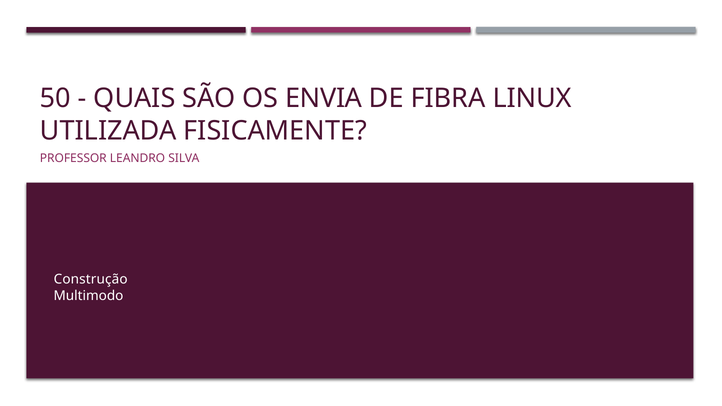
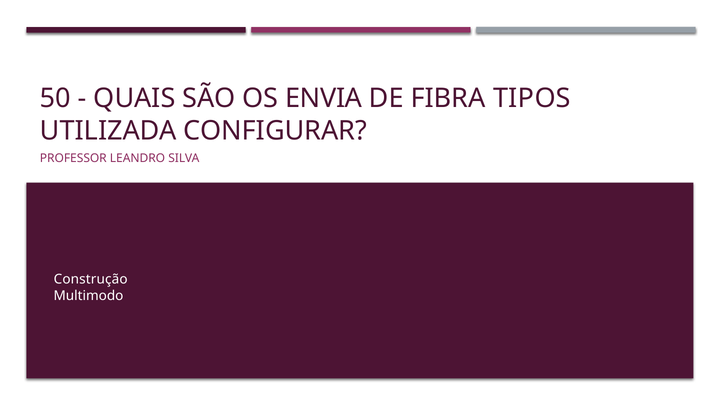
LINUX: LINUX -> TIPOS
FISICAMENTE: FISICAMENTE -> CONFIGURAR
